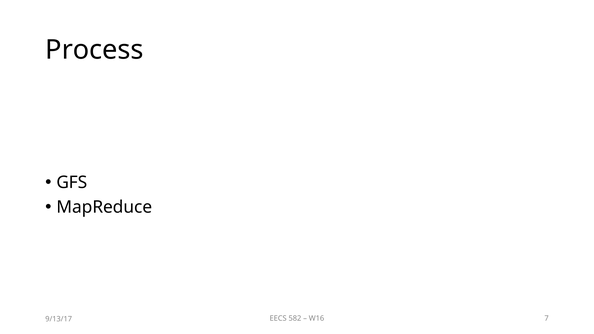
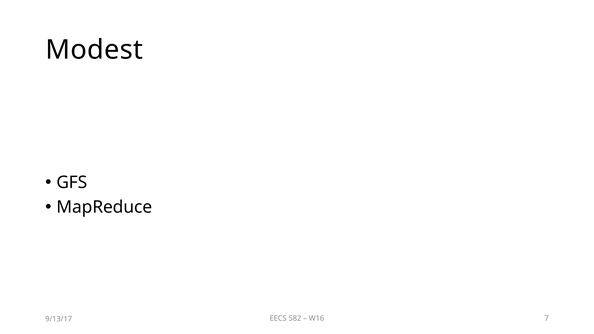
Process: Process -> Modest
